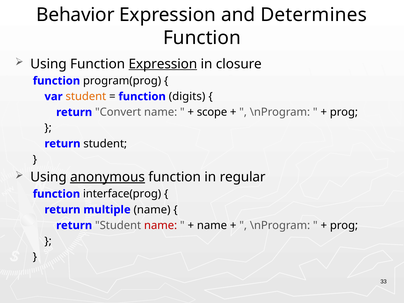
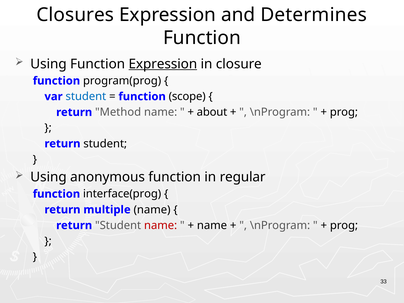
Behavior: Behavior -> Closures
student at (86, 97) colour: orange -> blue
digits: digits -> scope
Convert: Convert -> Method
scope: scope -> about
anonymous underline: present -> none
